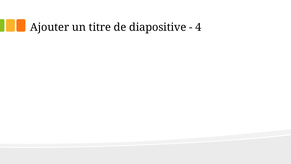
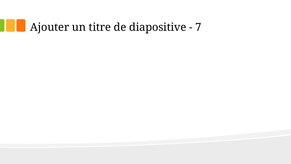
4: 4 -> 7
